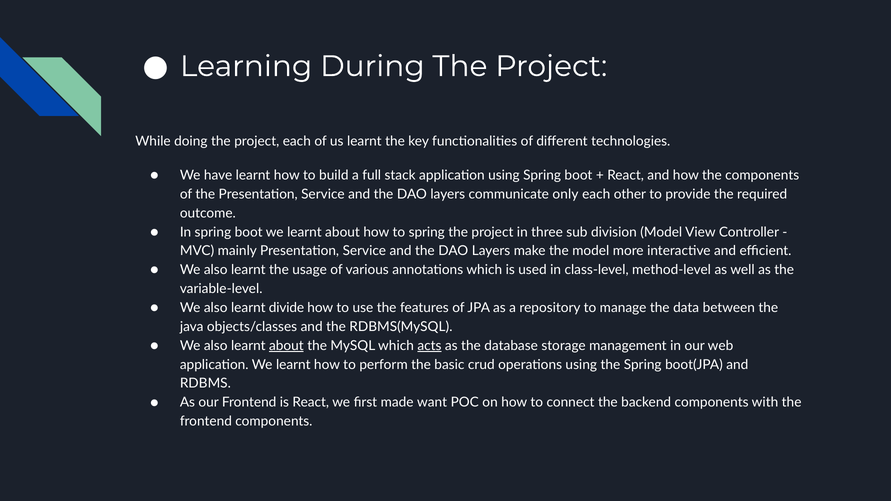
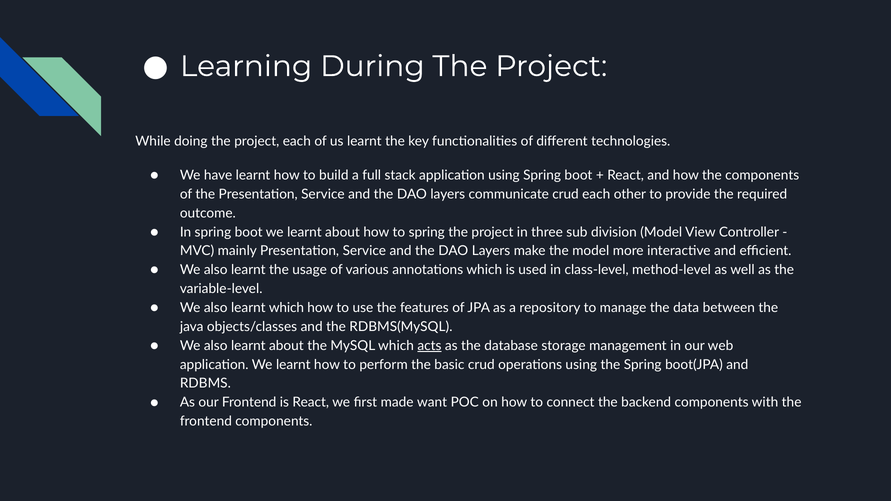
communicate only: only -> crud
learnt divide: divide -> which
about at (286, 346) underline: present -> none
